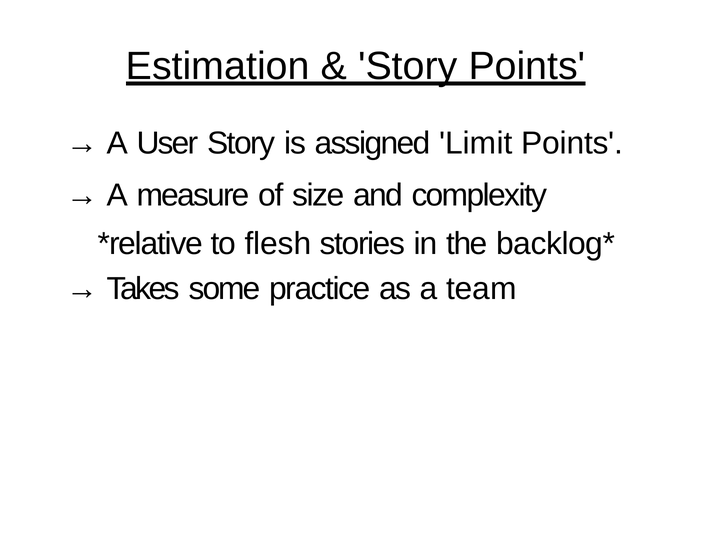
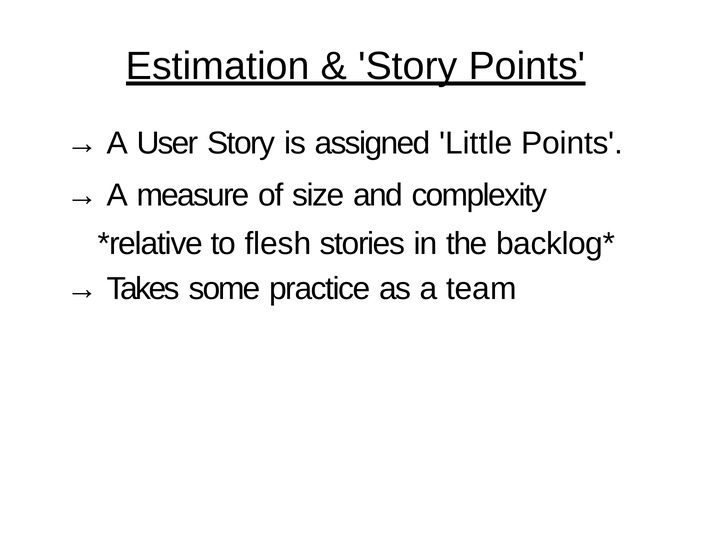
Limit: Limit -> Little
